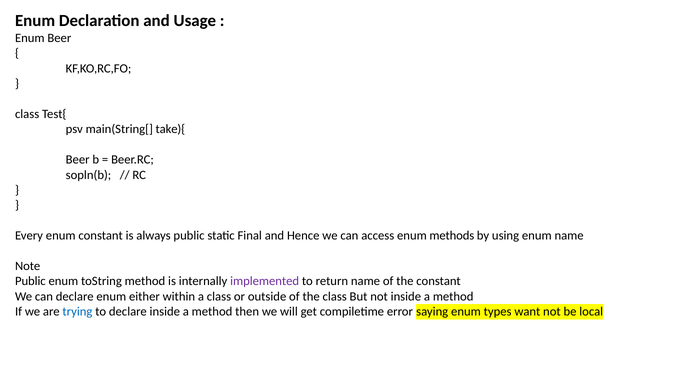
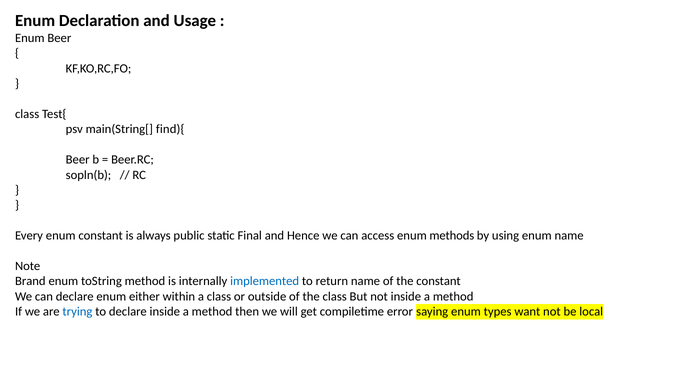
take){: take){ -> find){
Public at (30, 281): Public -> Brand
implemented colour: purple -> blue
